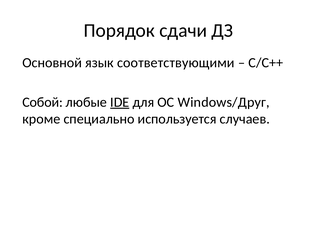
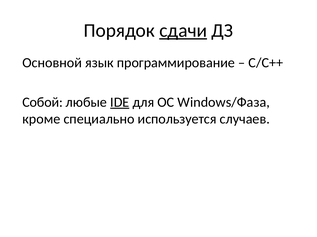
сдачи underline: none -> present
соответствующими: соответствующими -> программирование
Windows/Друг: Windows/Друг -> Windows/Фаза
